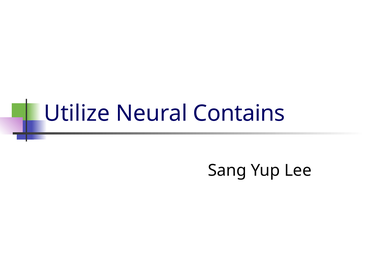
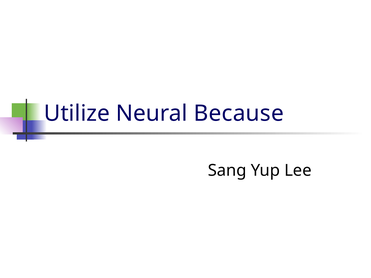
Contains: Contains -> Because
